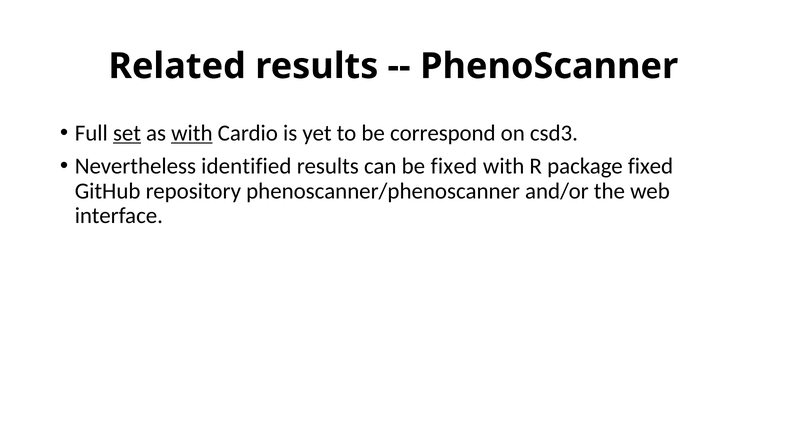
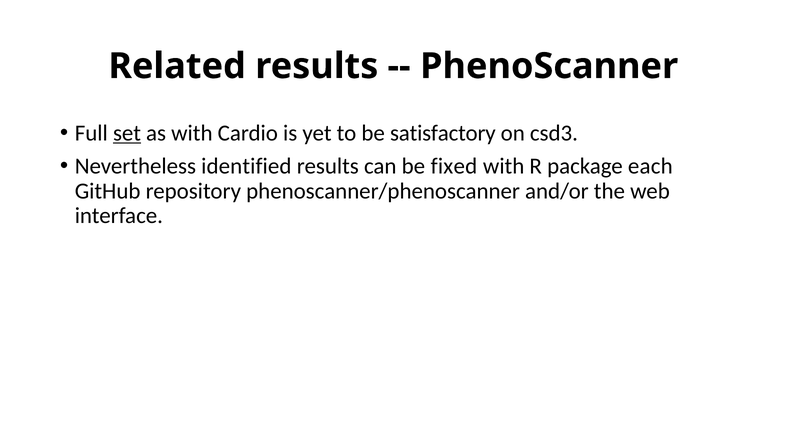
with at (192, 133) underline: present -> none
correspond: correspond -> satisfactory
package fixed: fixed -> each
